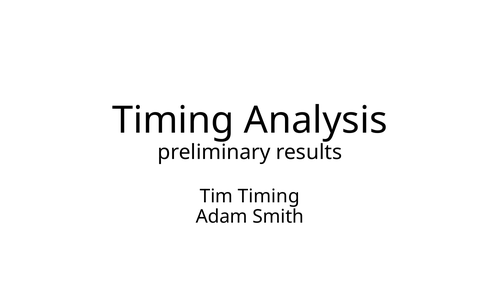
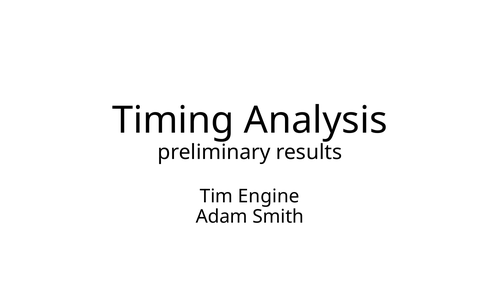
Tim Timing: Timing -> Engine
